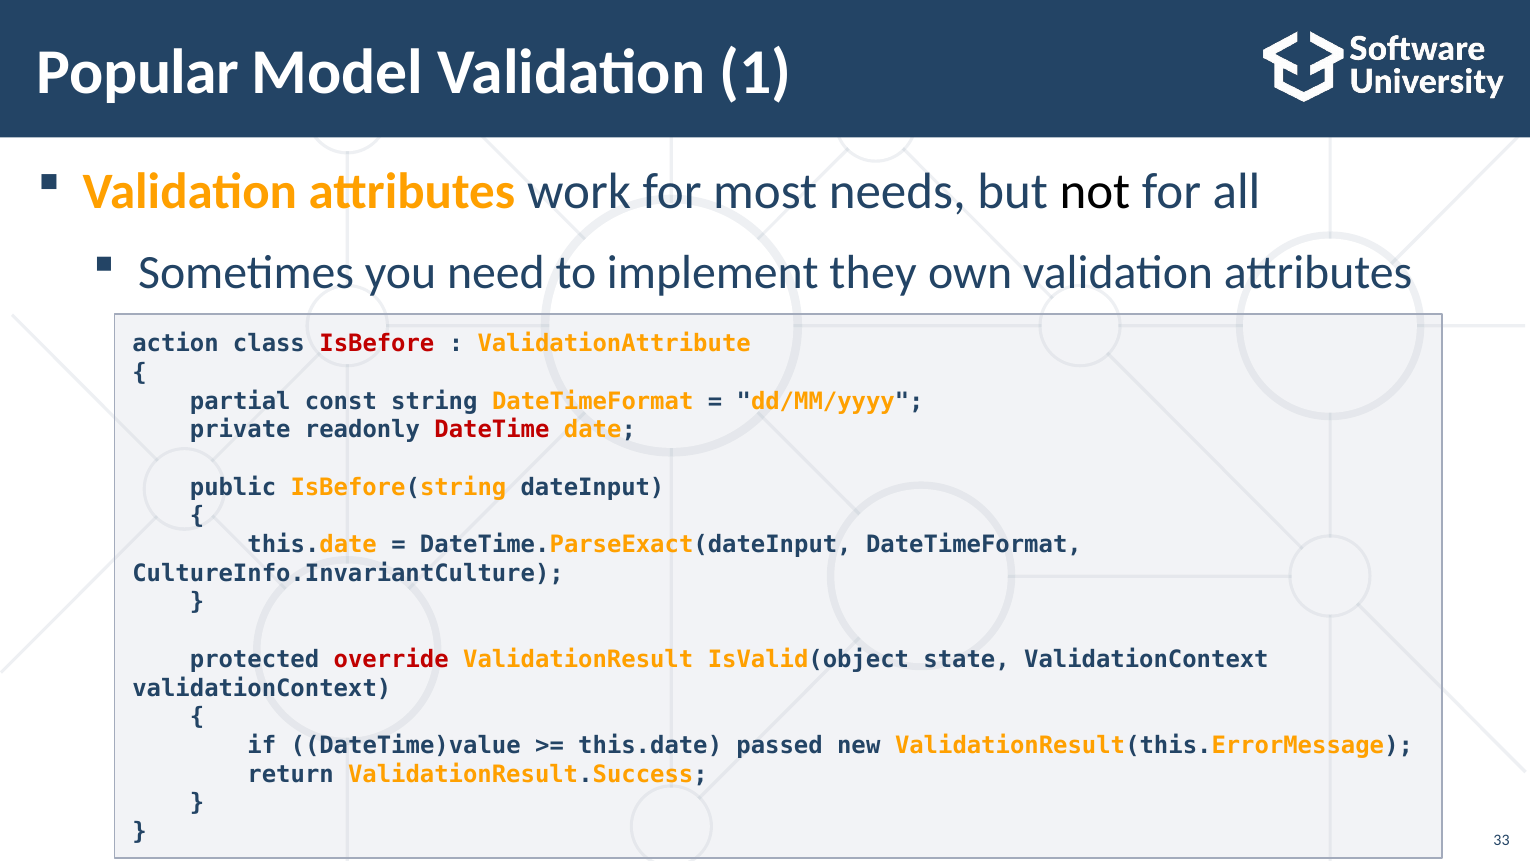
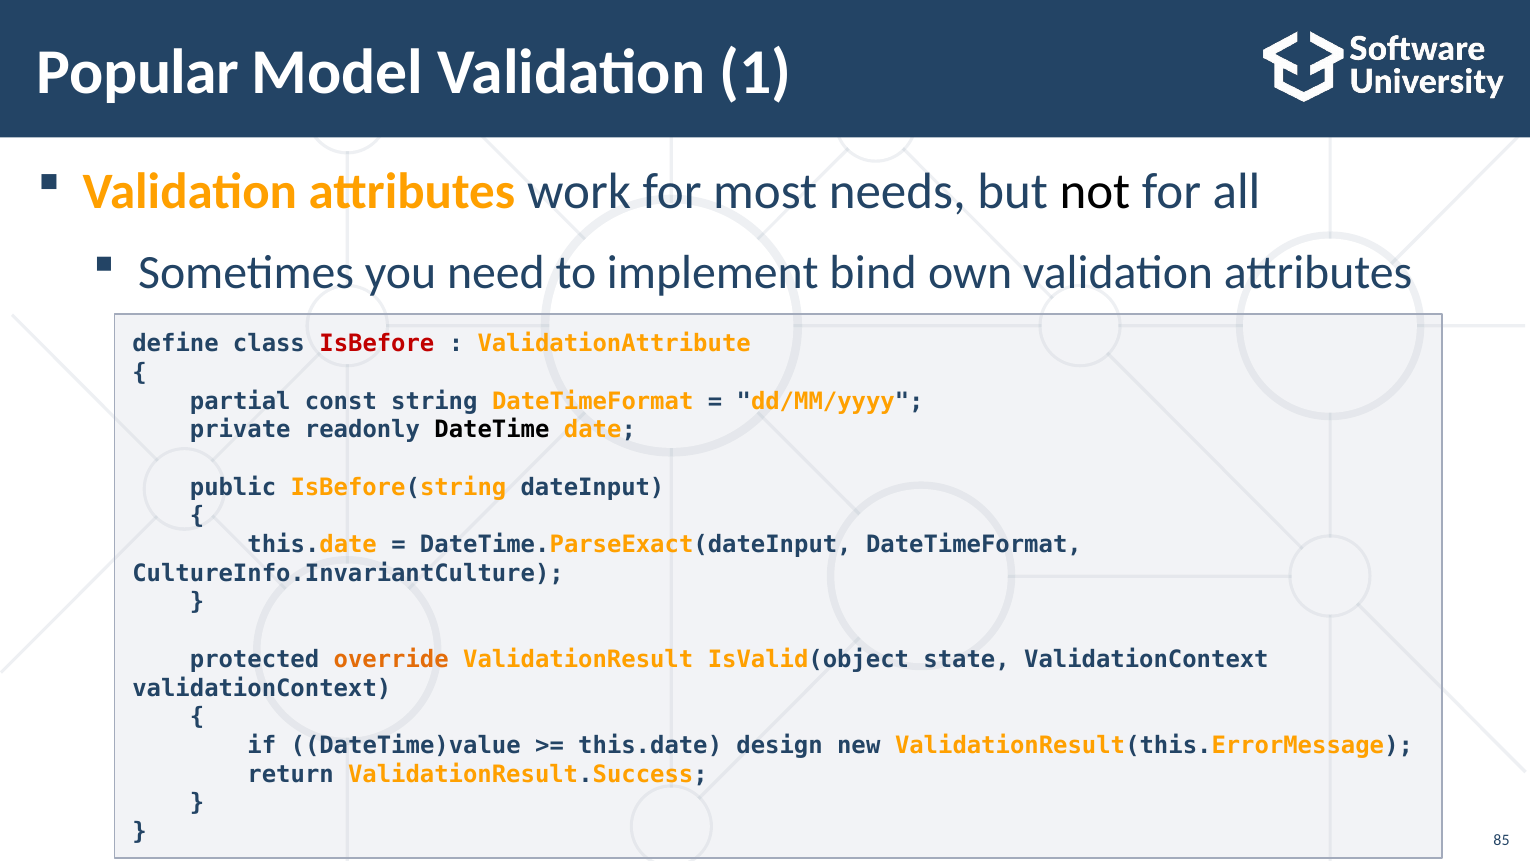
they: they -> bind
action: action -> define
DateTime colour: red -> black
override colour: red -> orange
passed: passed -> design
33: 33 -> 85
